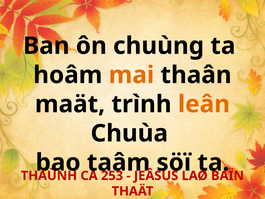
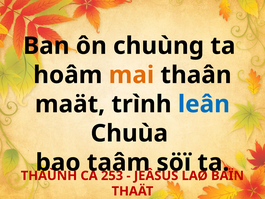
leân colour: orange -> blue
